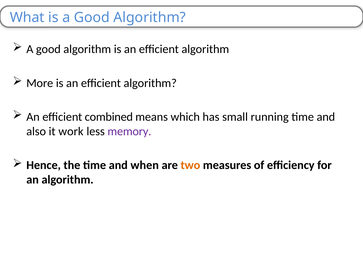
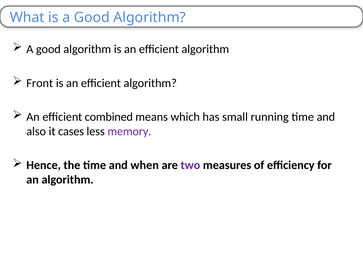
More: More -> Front
work: work -> cases
two colour: orange -> purple
